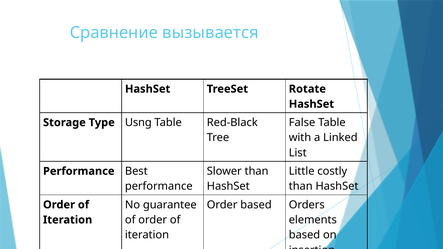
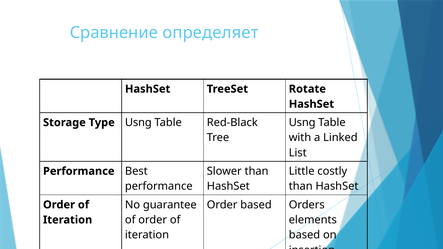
вызывается: вызывается -> определяет
False at (302, 123): False -> Usng
